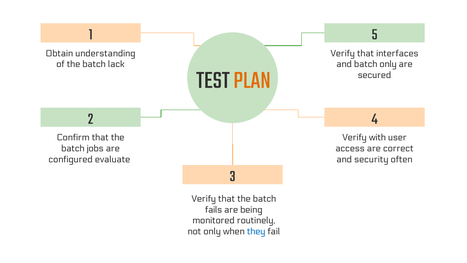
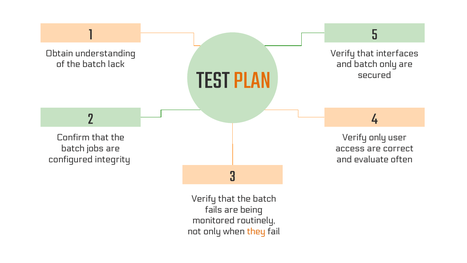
Verify with: with -> only
evaluate: evaluate -> integrity
security: security -> evaluate
they colour: blue -> orange
